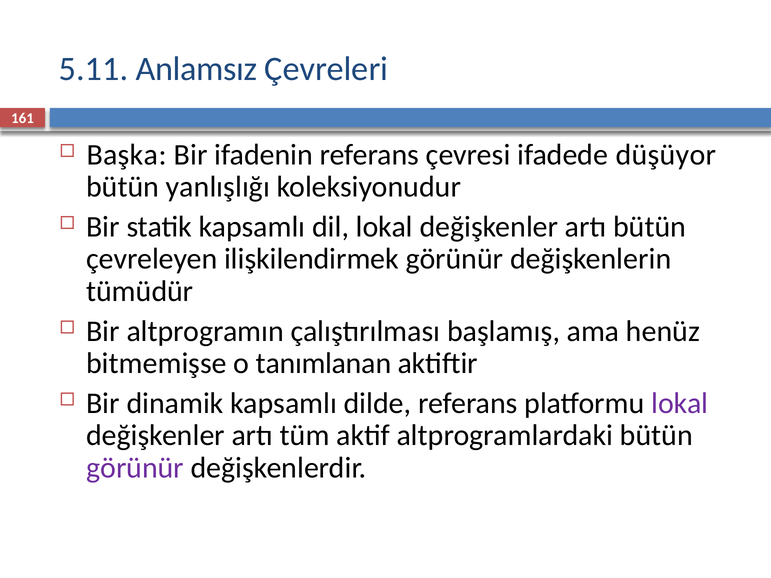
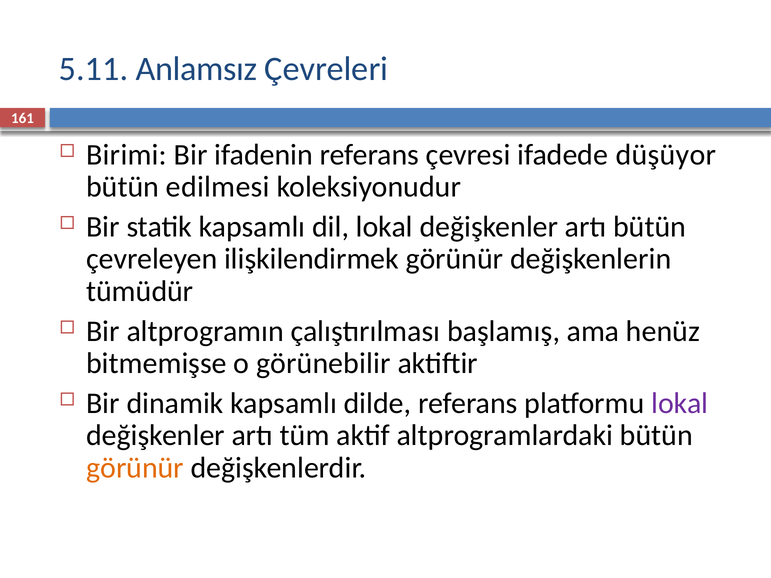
Başka: Başka -> Birimi
yanlışlığı: yanlışlığı -> edilmesi
tanımlanan: tanımlanan -> görünebilir
görünür at (135, 468) colour: purple -> orange
